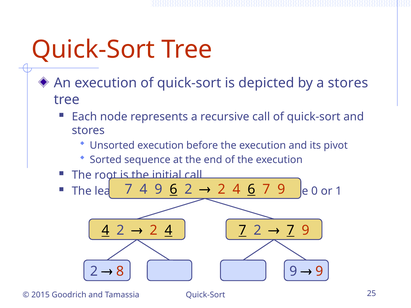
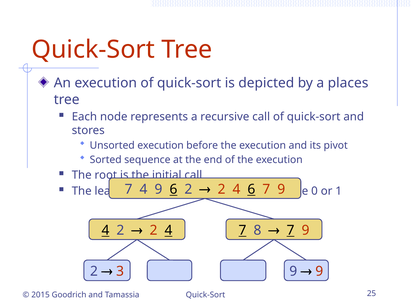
a stores: stores -> places
7 2: 2 -> 8
8: 8 -> 3
